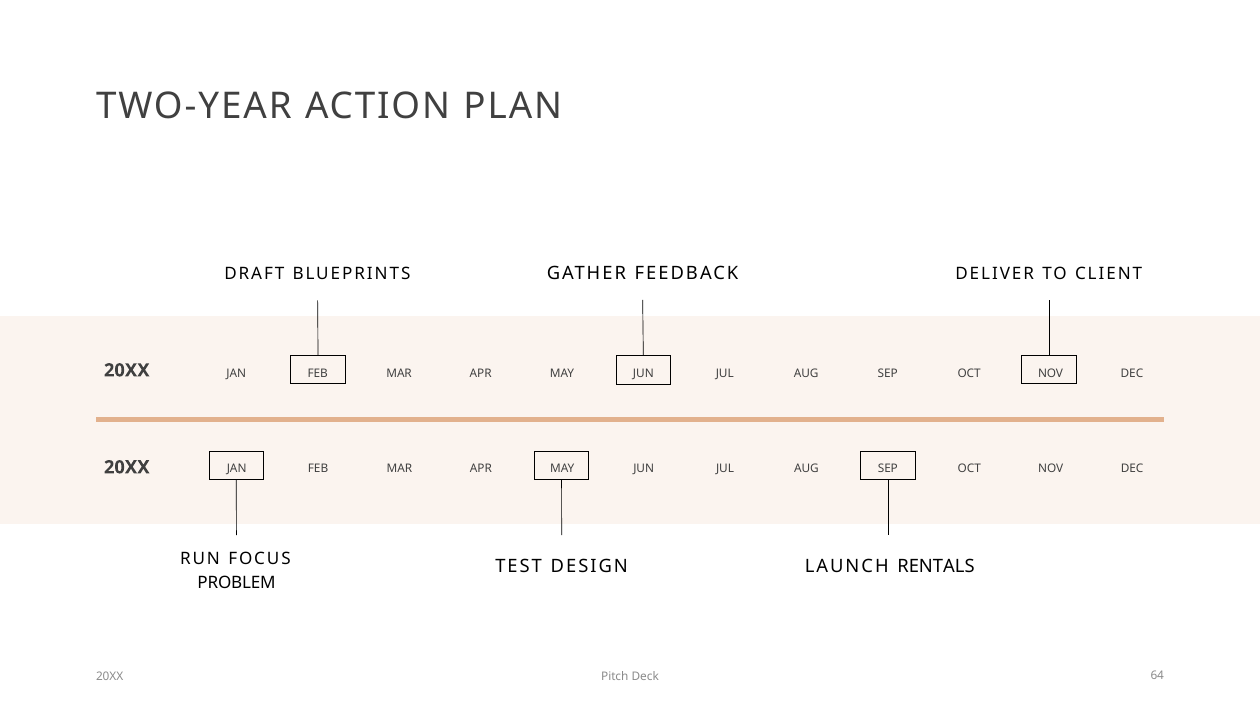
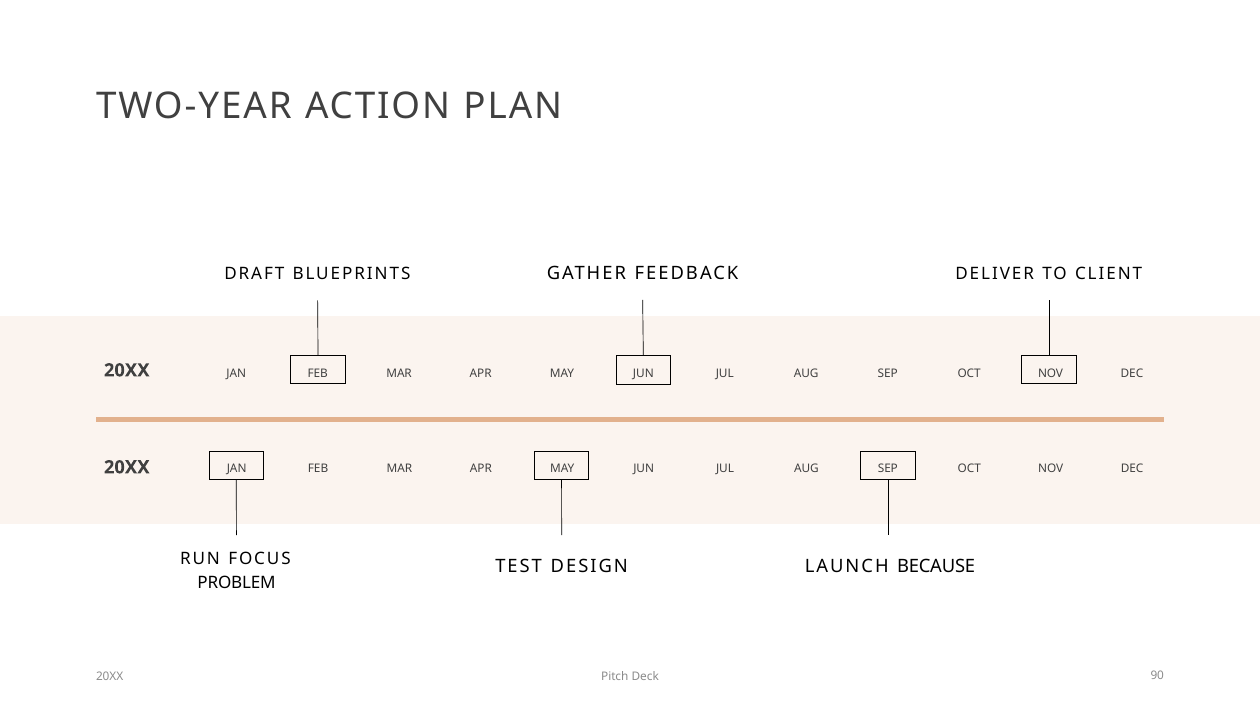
RENTALS: RENTALS -> BECAUSE
64: 64 -> 90
